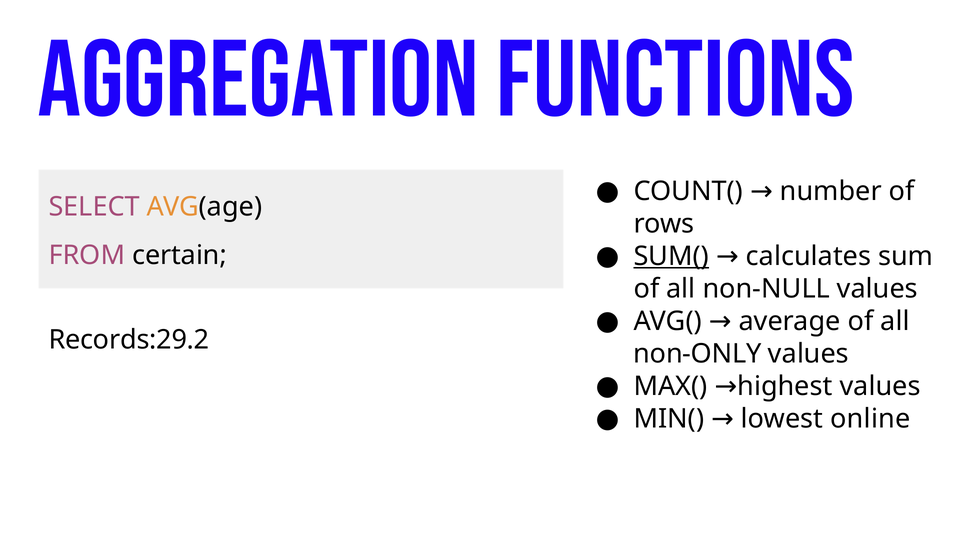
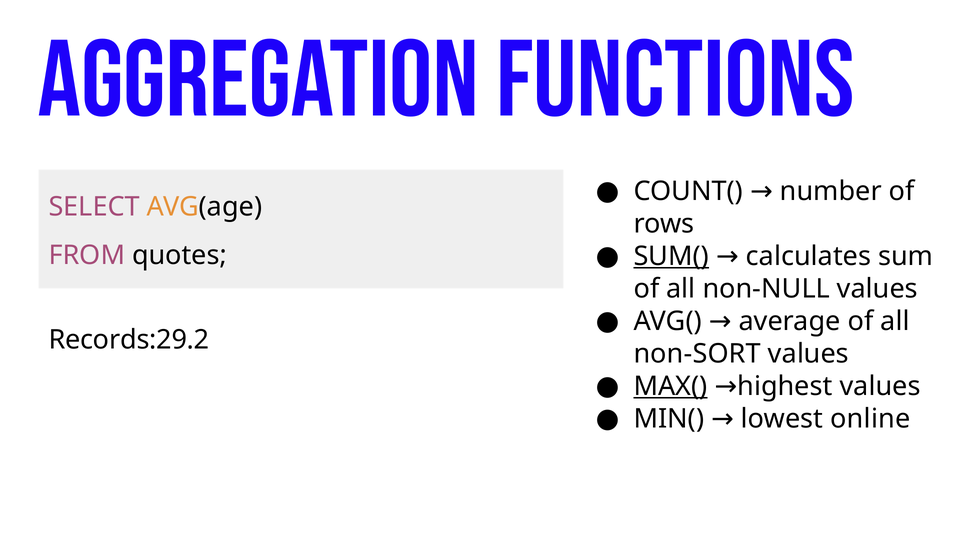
certain: certain -> quotes
non-ONLY: non-ONLY -> non-SORT
MAX( underline: none -> present
